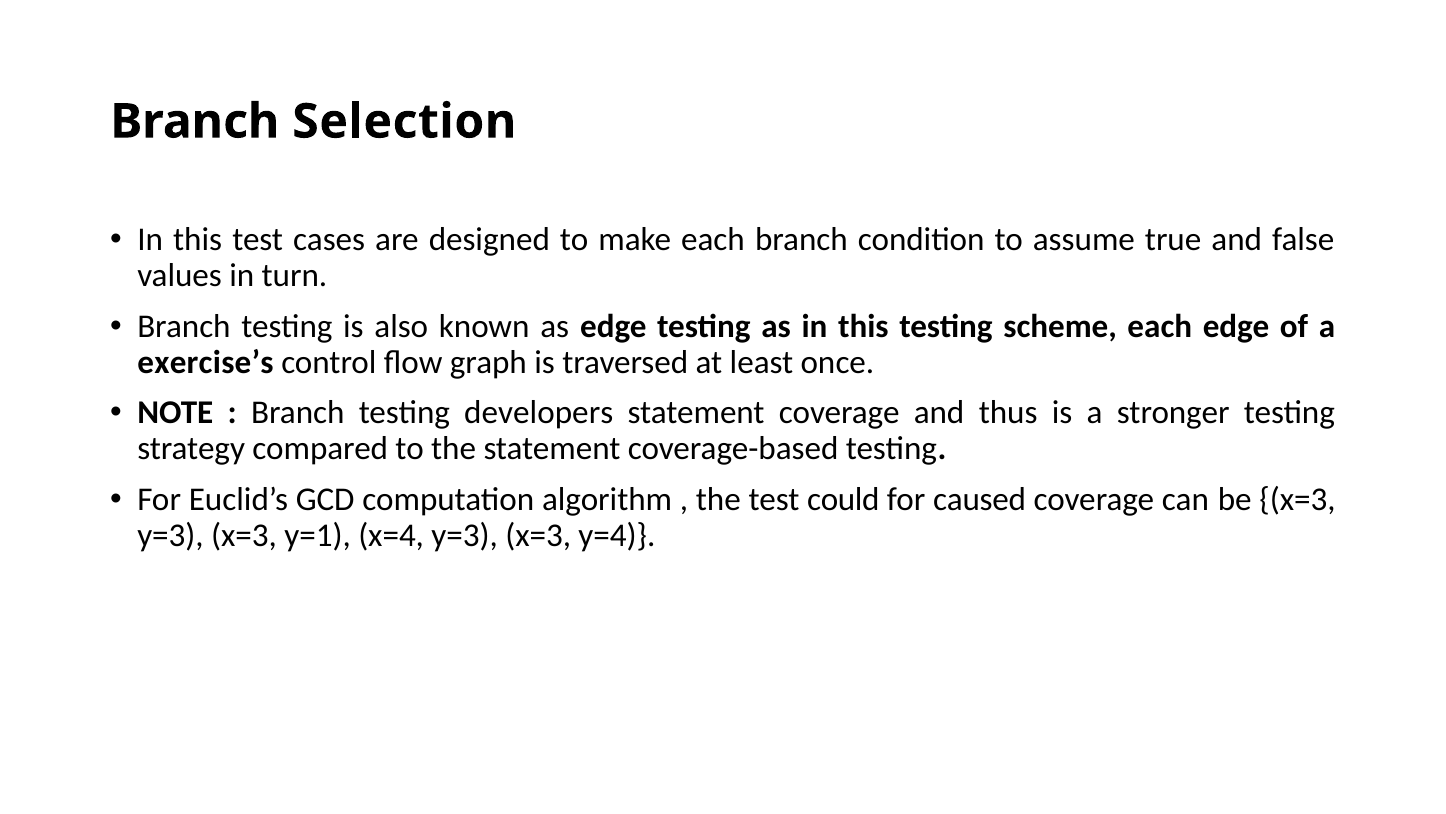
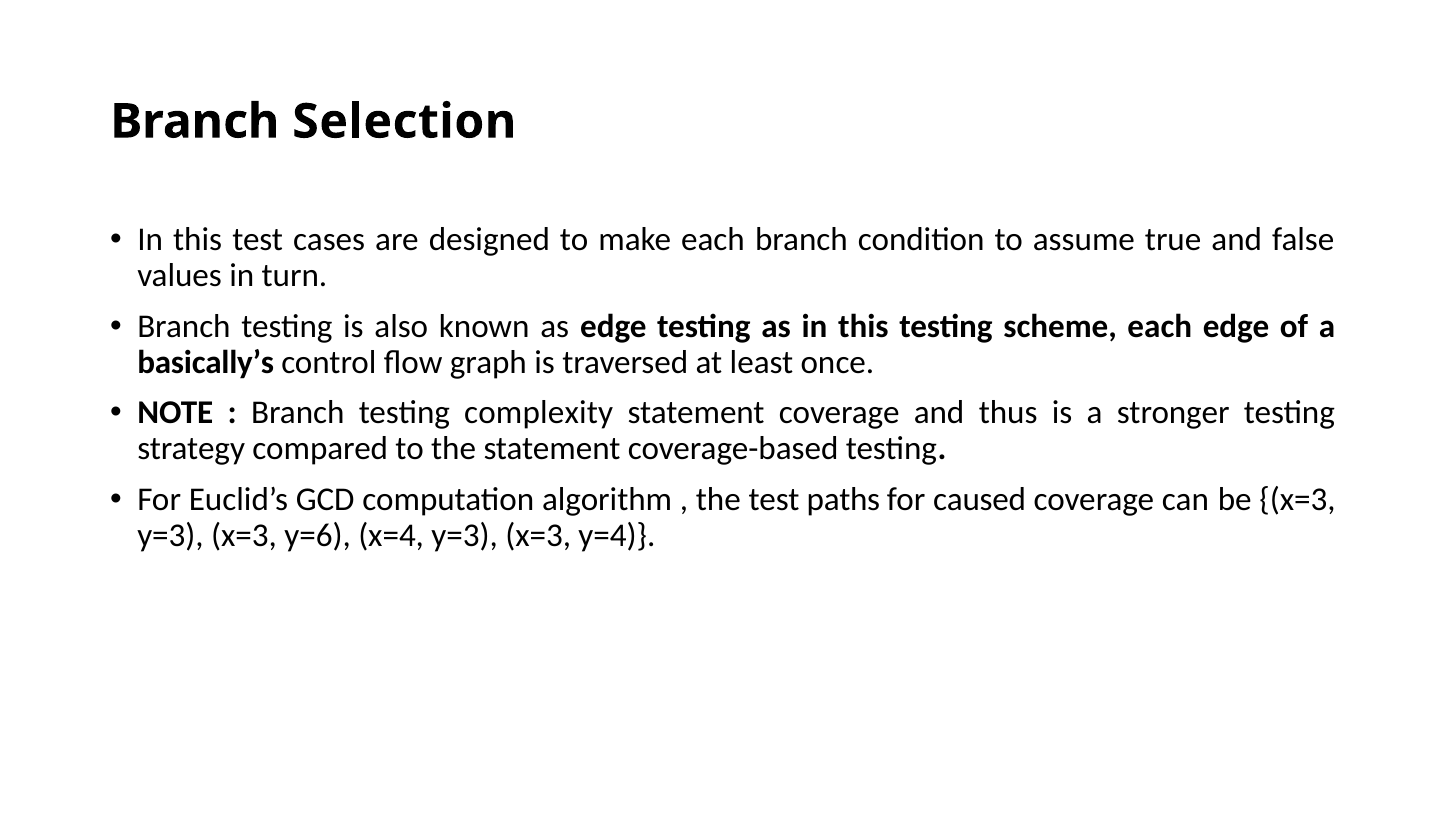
exercise’s: exercise’s -> basically’s
developers: developers -> complexity
could: could -> paths
y=1: y=1 -> y=6
